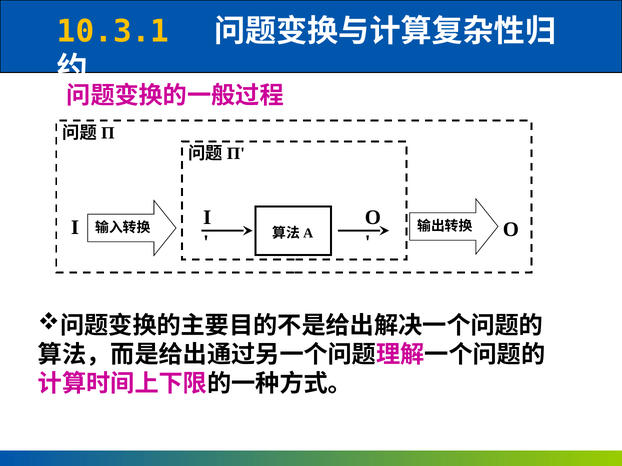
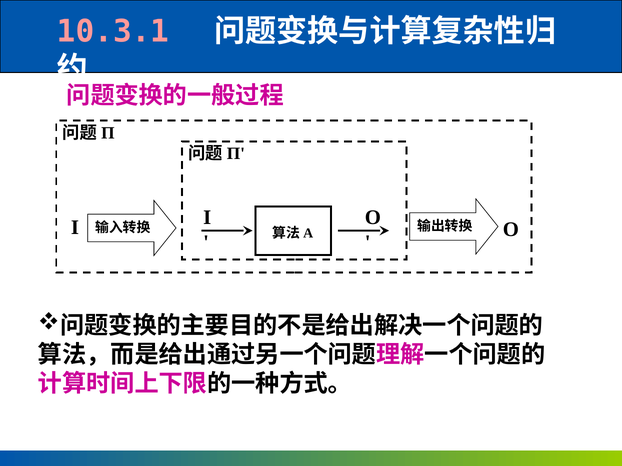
10.3.1 colour: yellow -> pink
